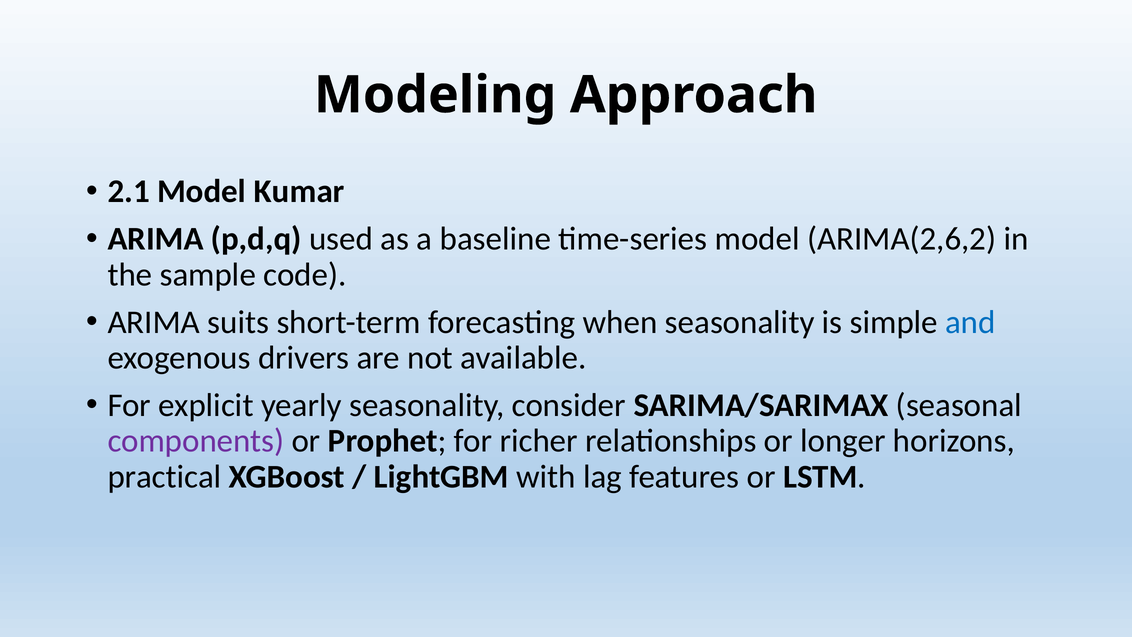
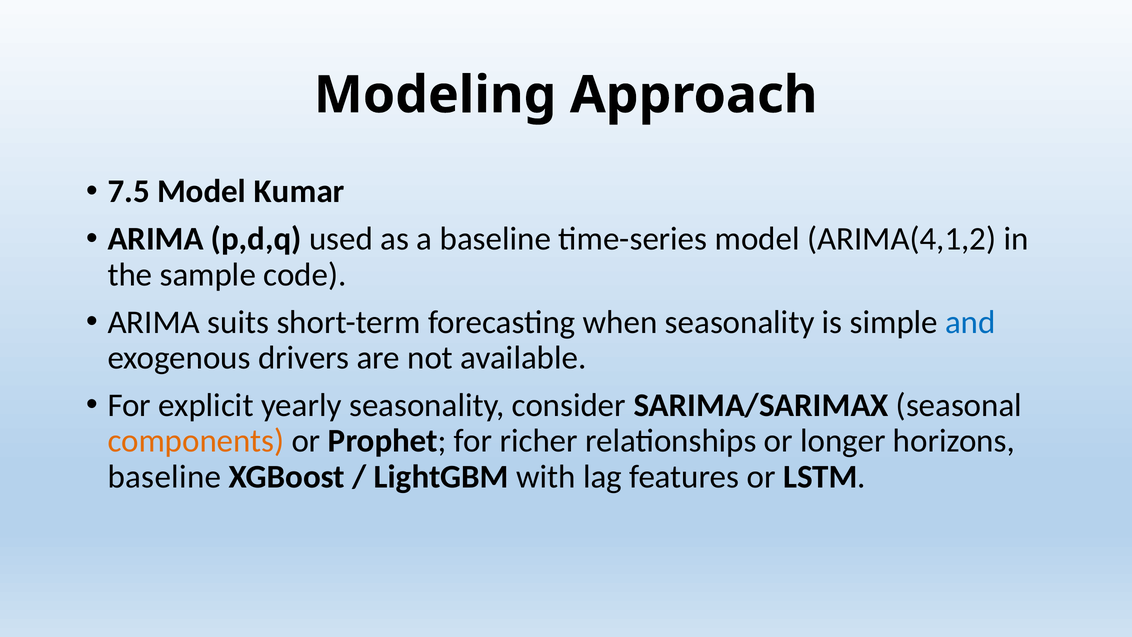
2.1: 2.1 -> 7.5
ARIMA(2,6,2: ARIMA(2,6,2 -> ARIMA(4,1,2
components colour: purple -> orange
practical at (165, 476): practical -> baseline
